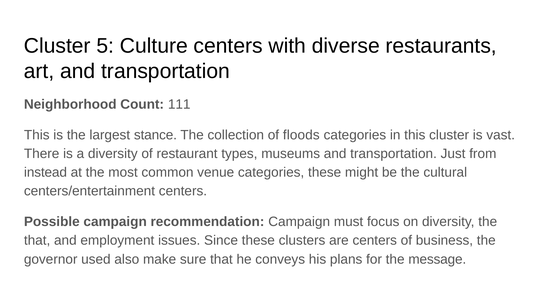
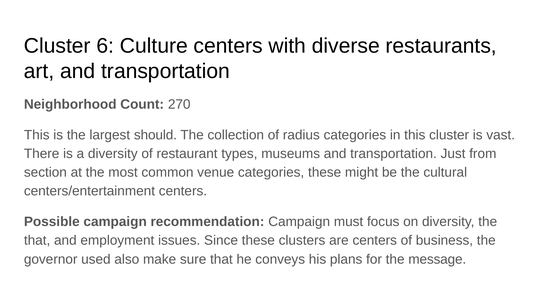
5: 5 -> 6
111: 111 -> 270
stance: stance -> should
floods: floods -> radius
instead: instead -> section
